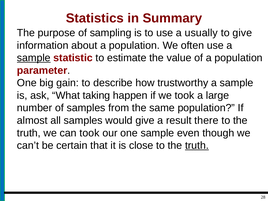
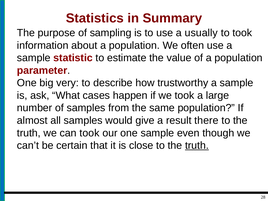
to give: give -> took
sample at (34, 58) underline: present -> none
gain: gain -> very
taking: taking -> cases
